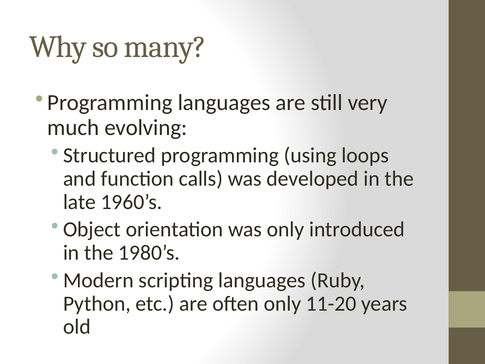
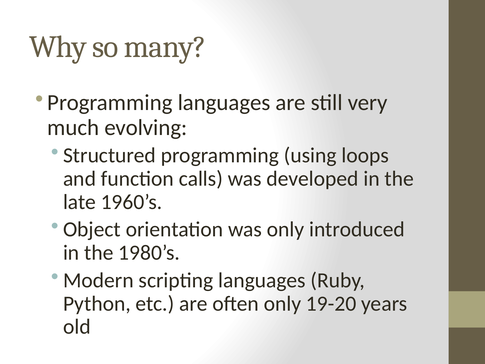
11-20: 11-20 -> 19-20
